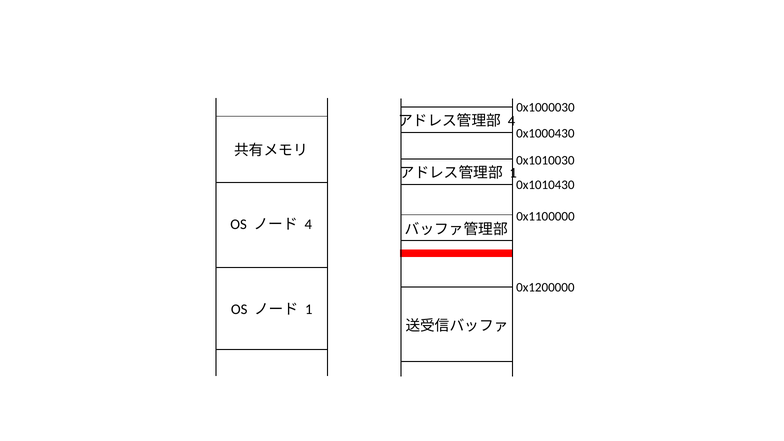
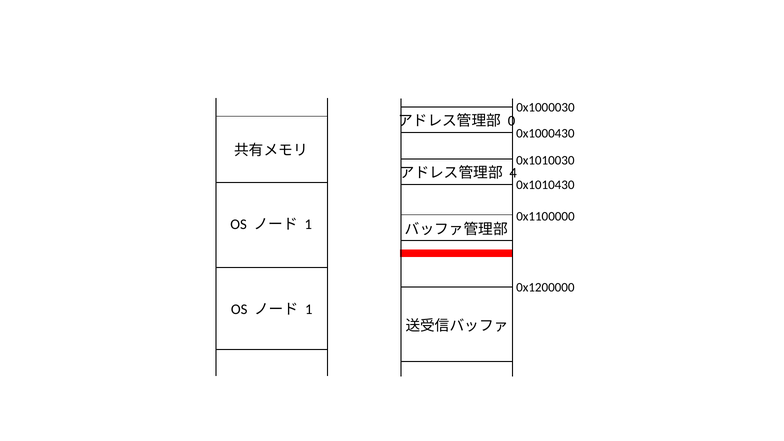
4 at (512, 121): 4 -> 0
1 at (513, 173): 1 -> 4
4 at (308, 225): 4 -> 1
